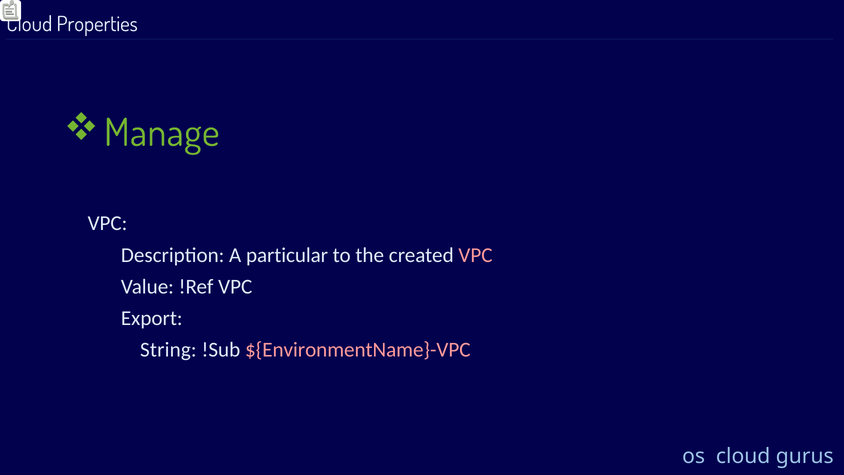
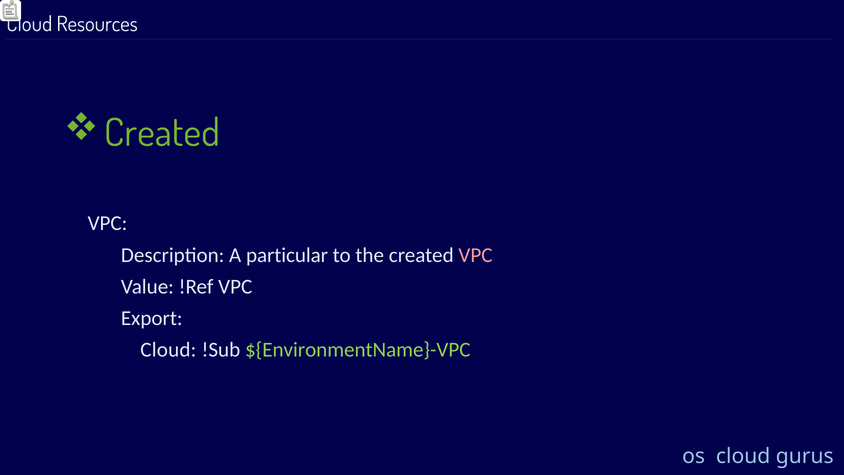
Properties: Properties -> Resources
Manage at (162, 133): Manage -> Created
String at (168, 350): String -> Cloud
${EnvironmentName}-VPC colour: pink -> light green
